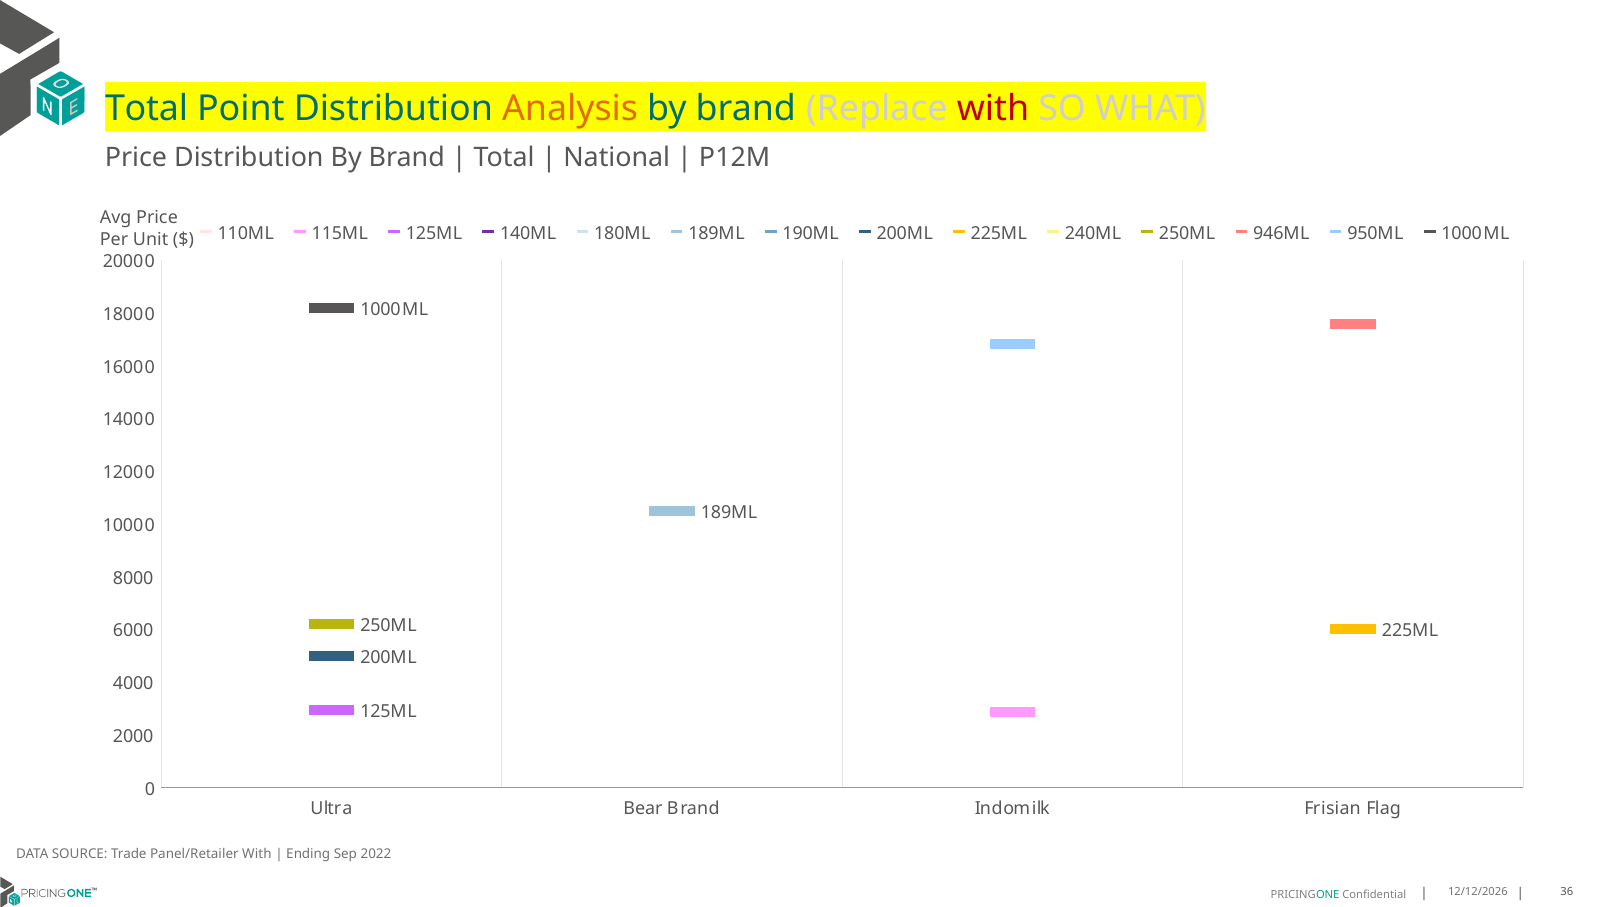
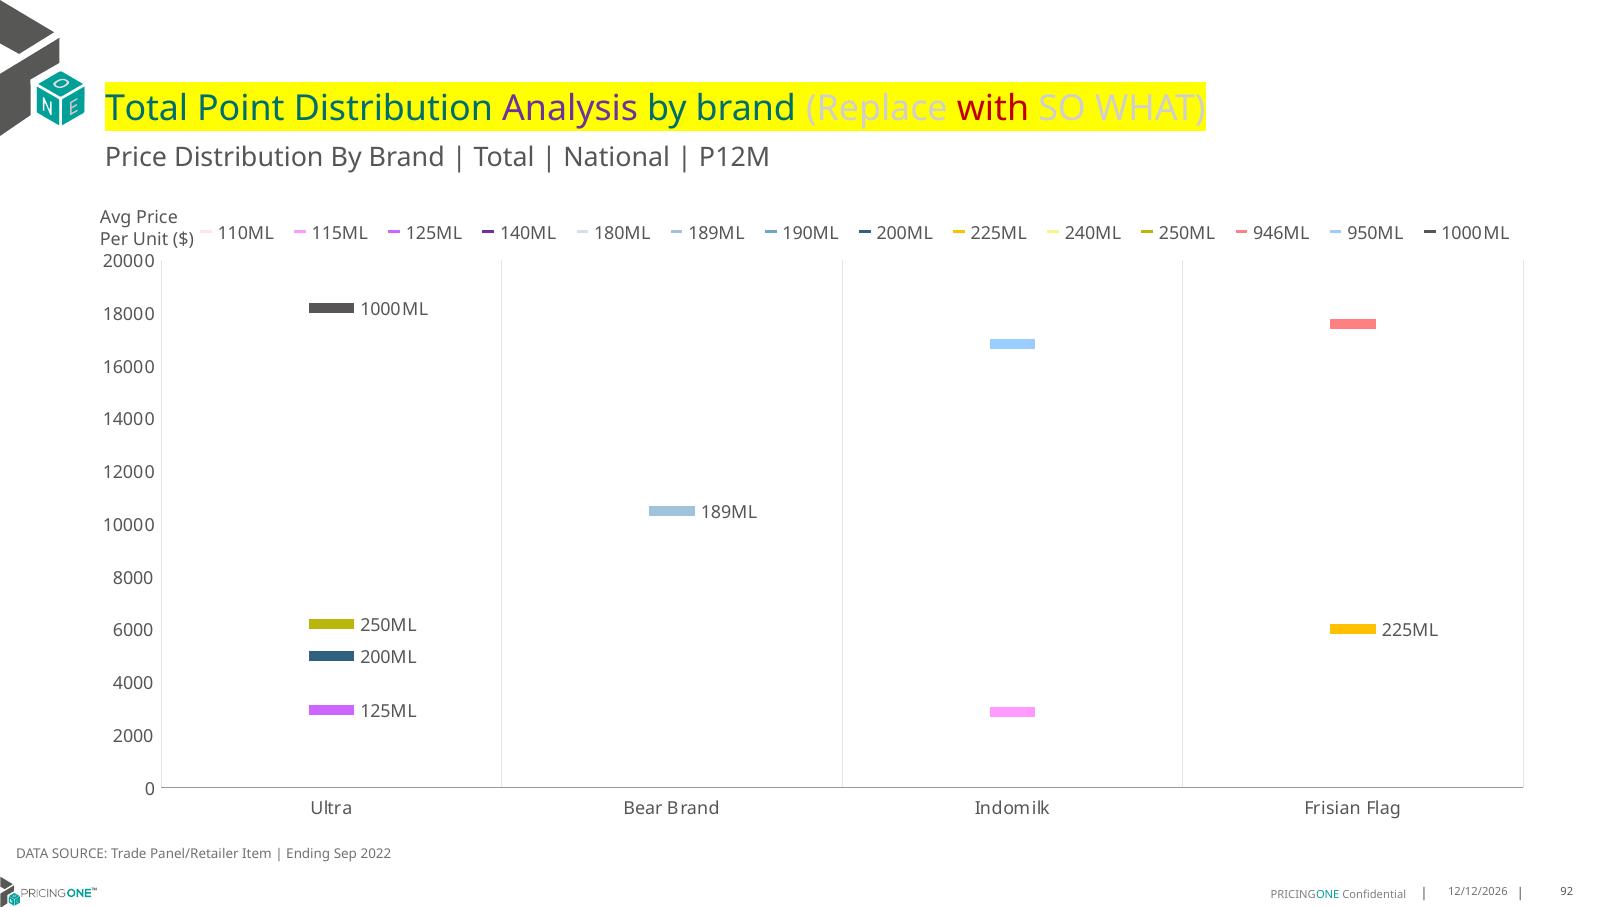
Analysis colour: orange -> purple
Panel/Retailer With: With -> Item
36: 36 -> 92
